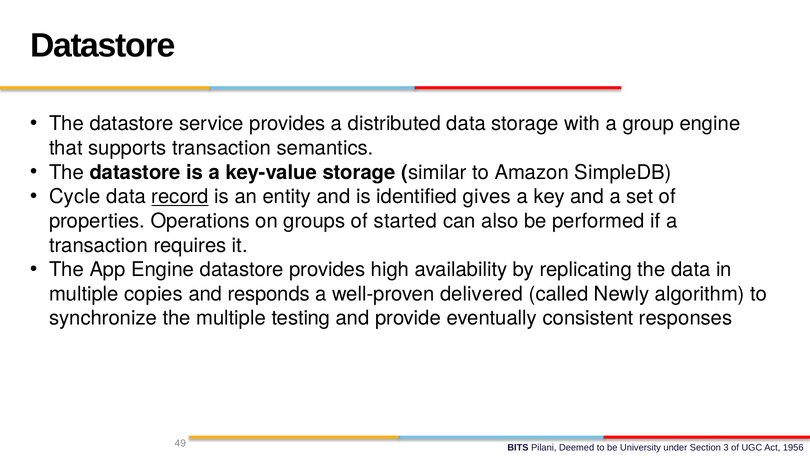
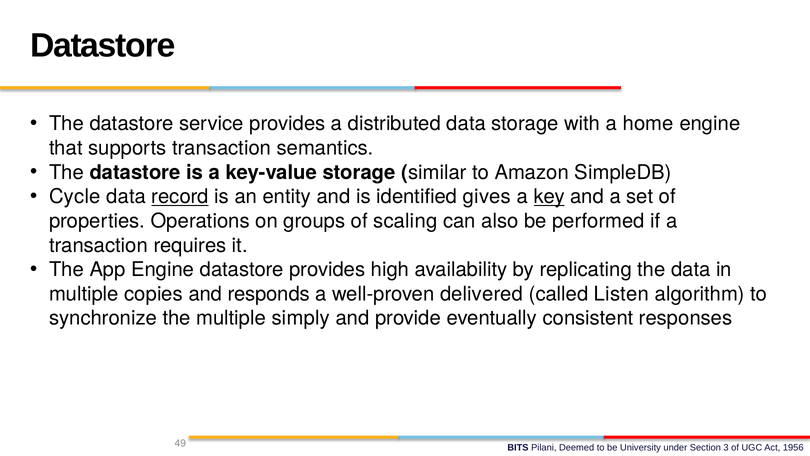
group: group -> home
key underline: none -> present
started: started -> scaling
Newly: Newly -> Listen
testing: testing -> simply
